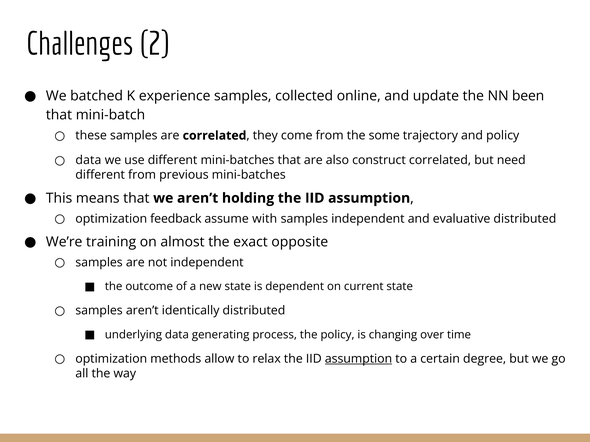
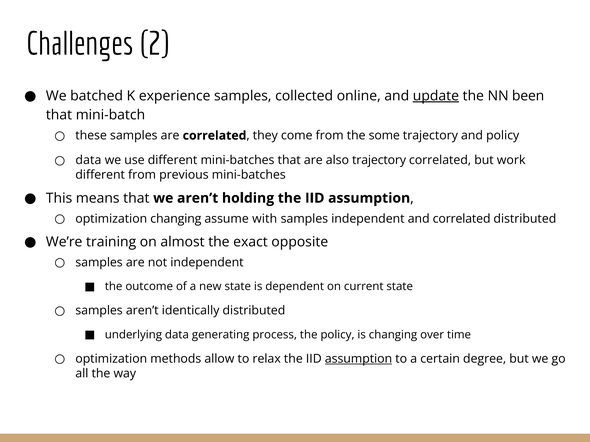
update underline: none -> present
also construct: construct -> trajectory
need: need -> work
optimization feedback: feedback -> changing
and evaluative: evaluative -> correlated
